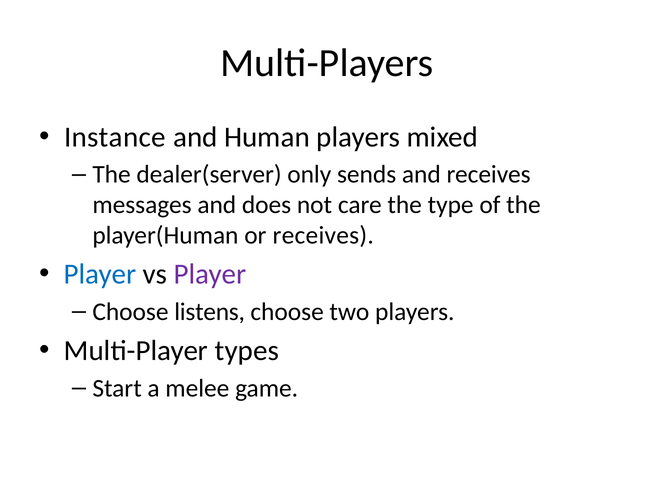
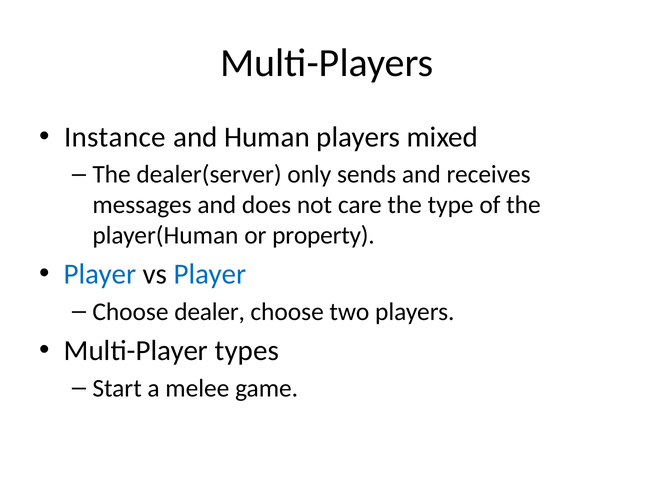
or receives: receives -> property
Player at (210, 275) colour: purple -> blue
listens: listens -> dealer
